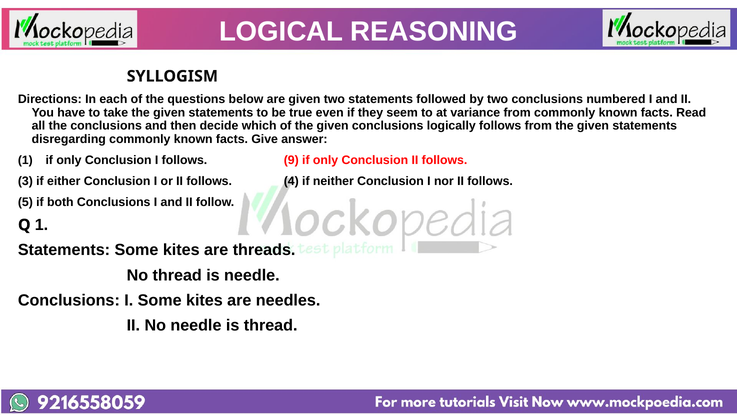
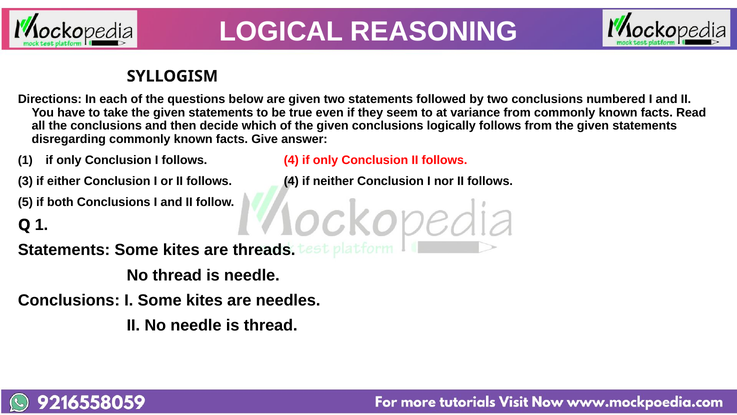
I follows 9: 9 -> 4
